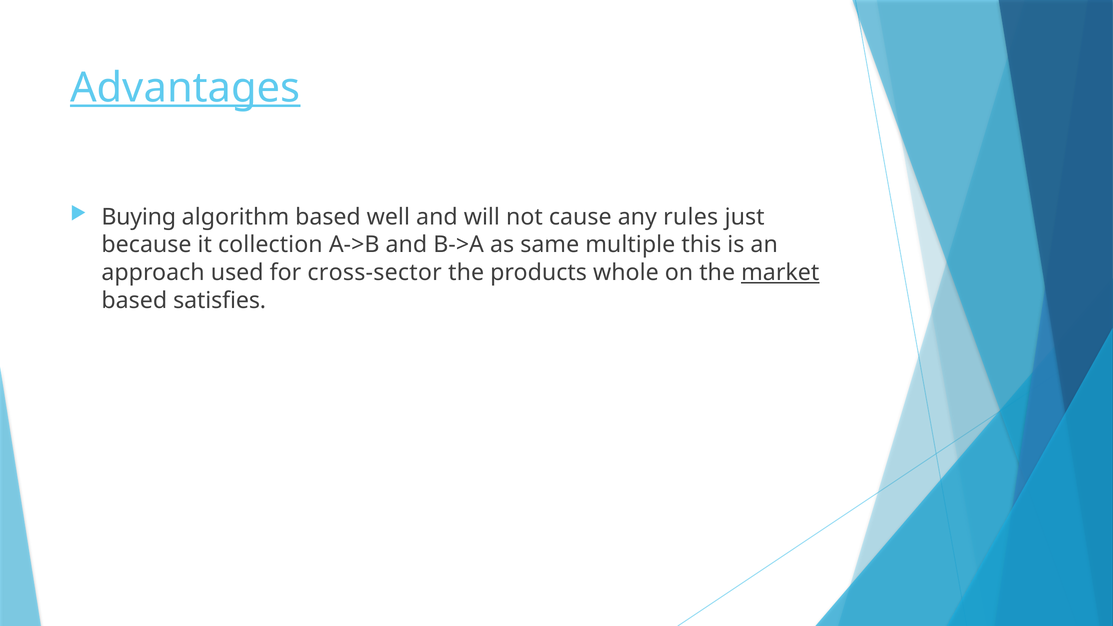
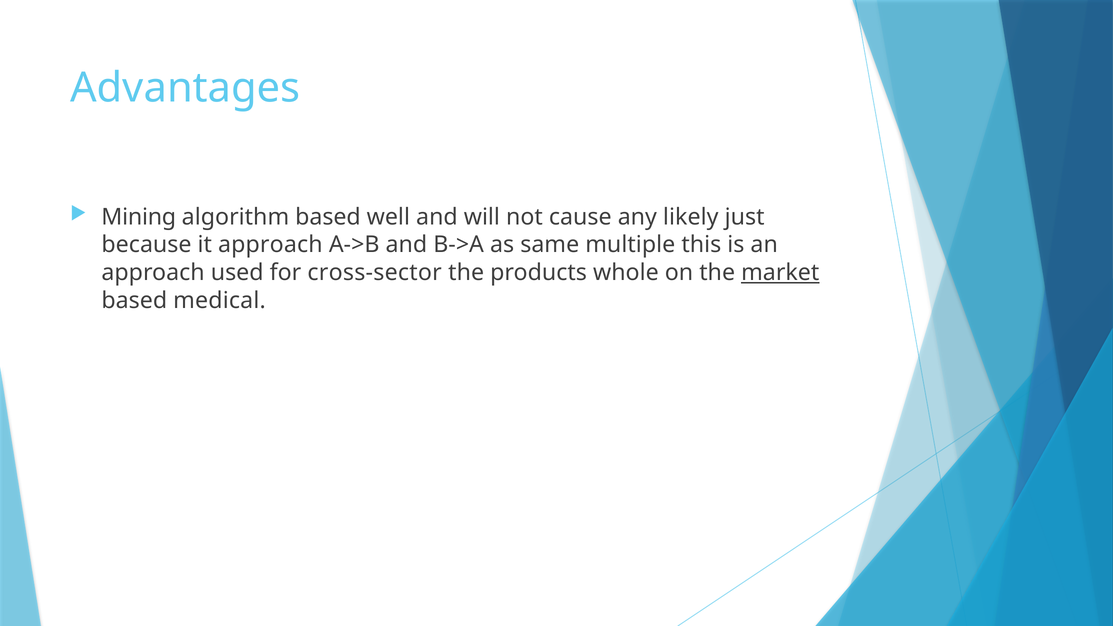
Advantages underline: present -> none
Buying: Buying -> Mining
rules: rules -> likely
it collection: collection -> approach
satisfies: satisfies -> medical
